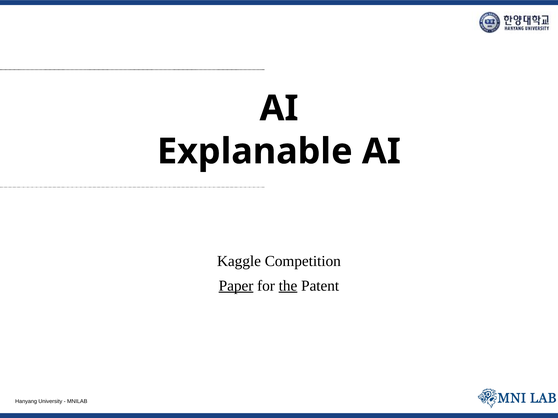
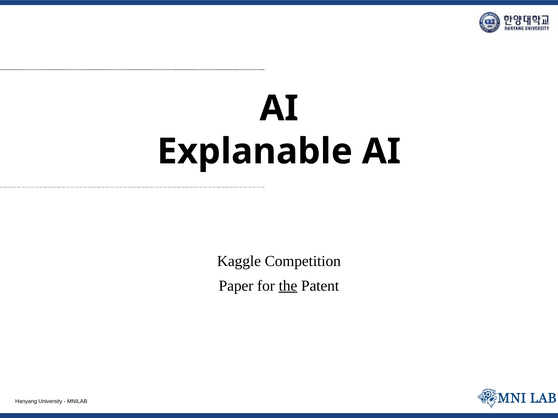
Paper underline: present -> none
